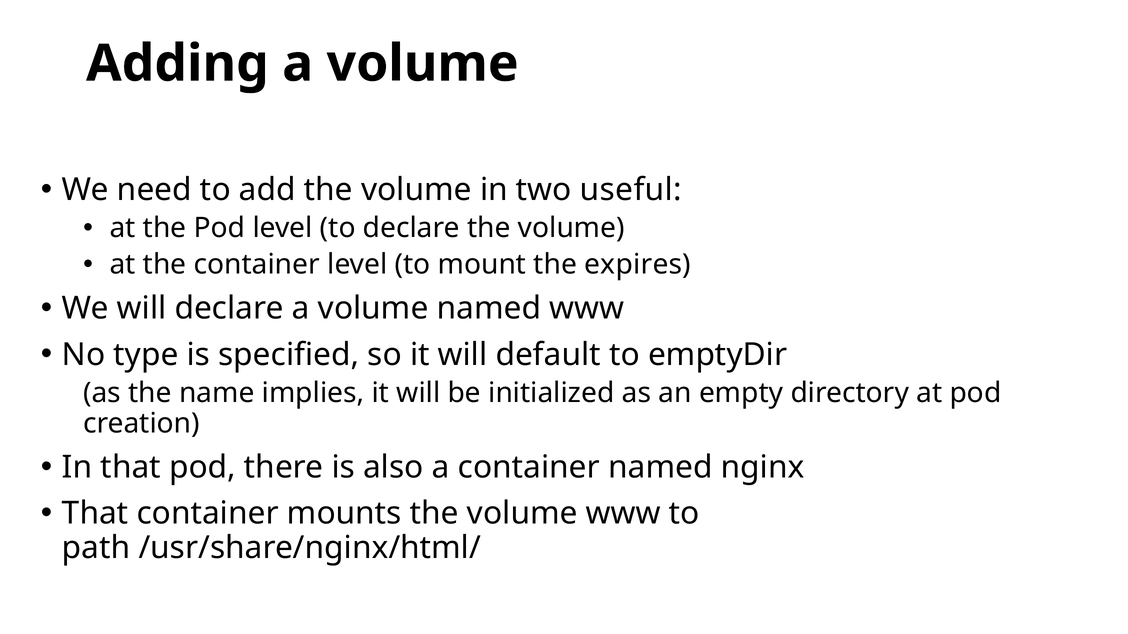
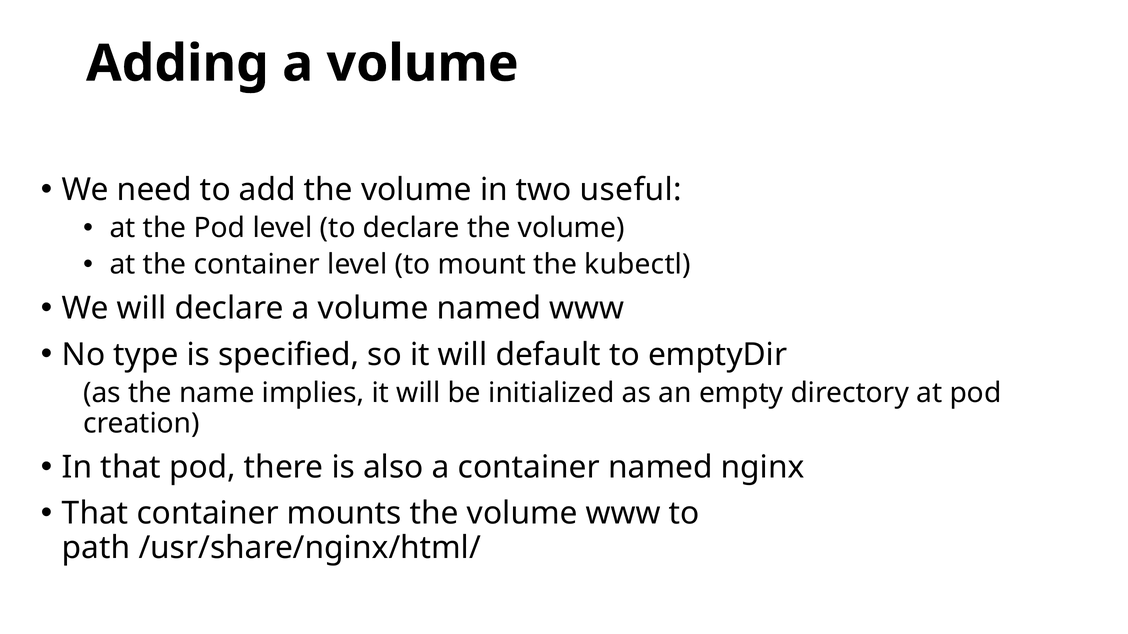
expires: expires -> kubectl
